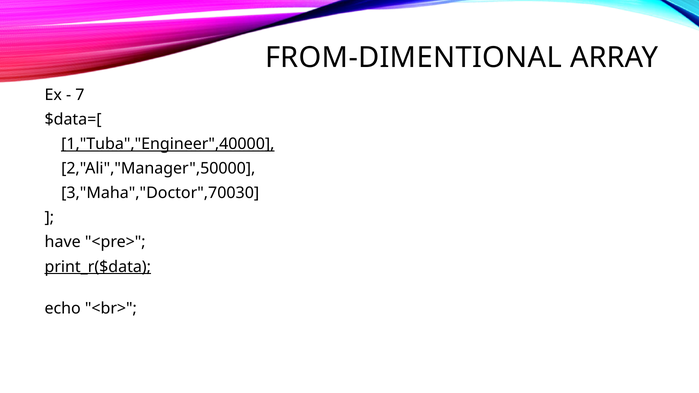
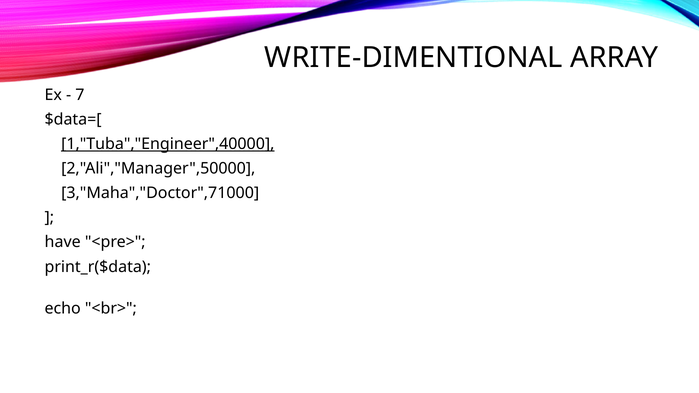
FROM-DIMENTIONAL: FROM-DIMENTIONAL -> WRITE-DIMENTIONAL
3,"Maha","Doctor",70030: 3,"Maha","Doctor",70030 -> 3,"Maha","Doctor",71000
print_r($data underline: present -> none
